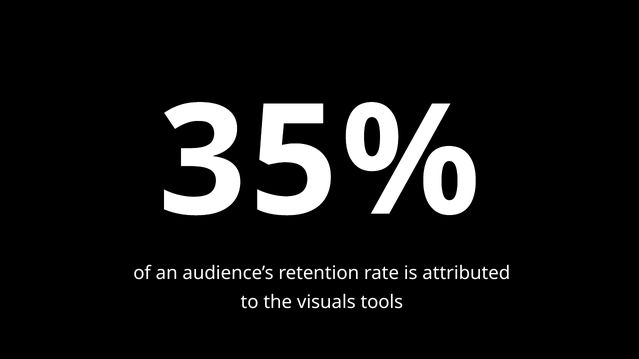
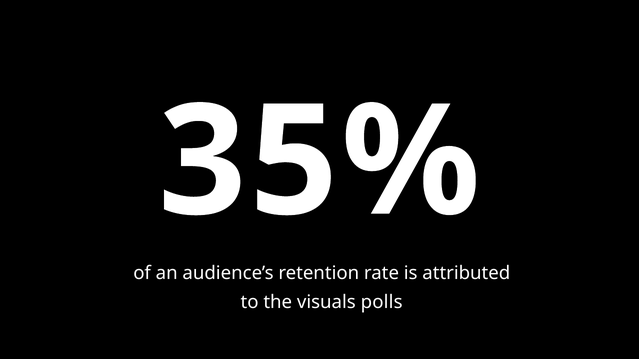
tools: tools -> polls
